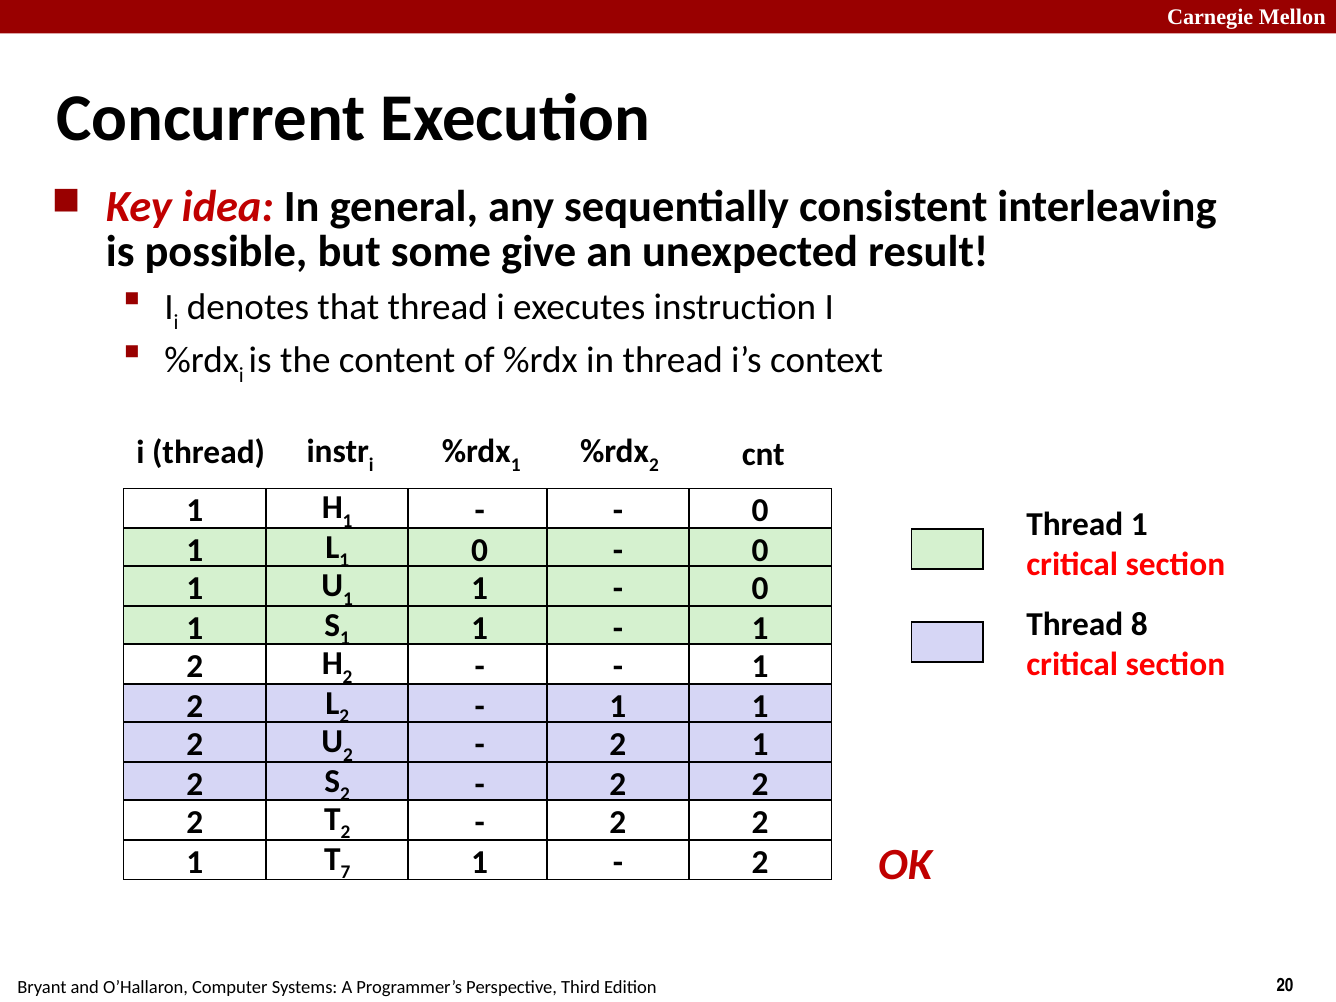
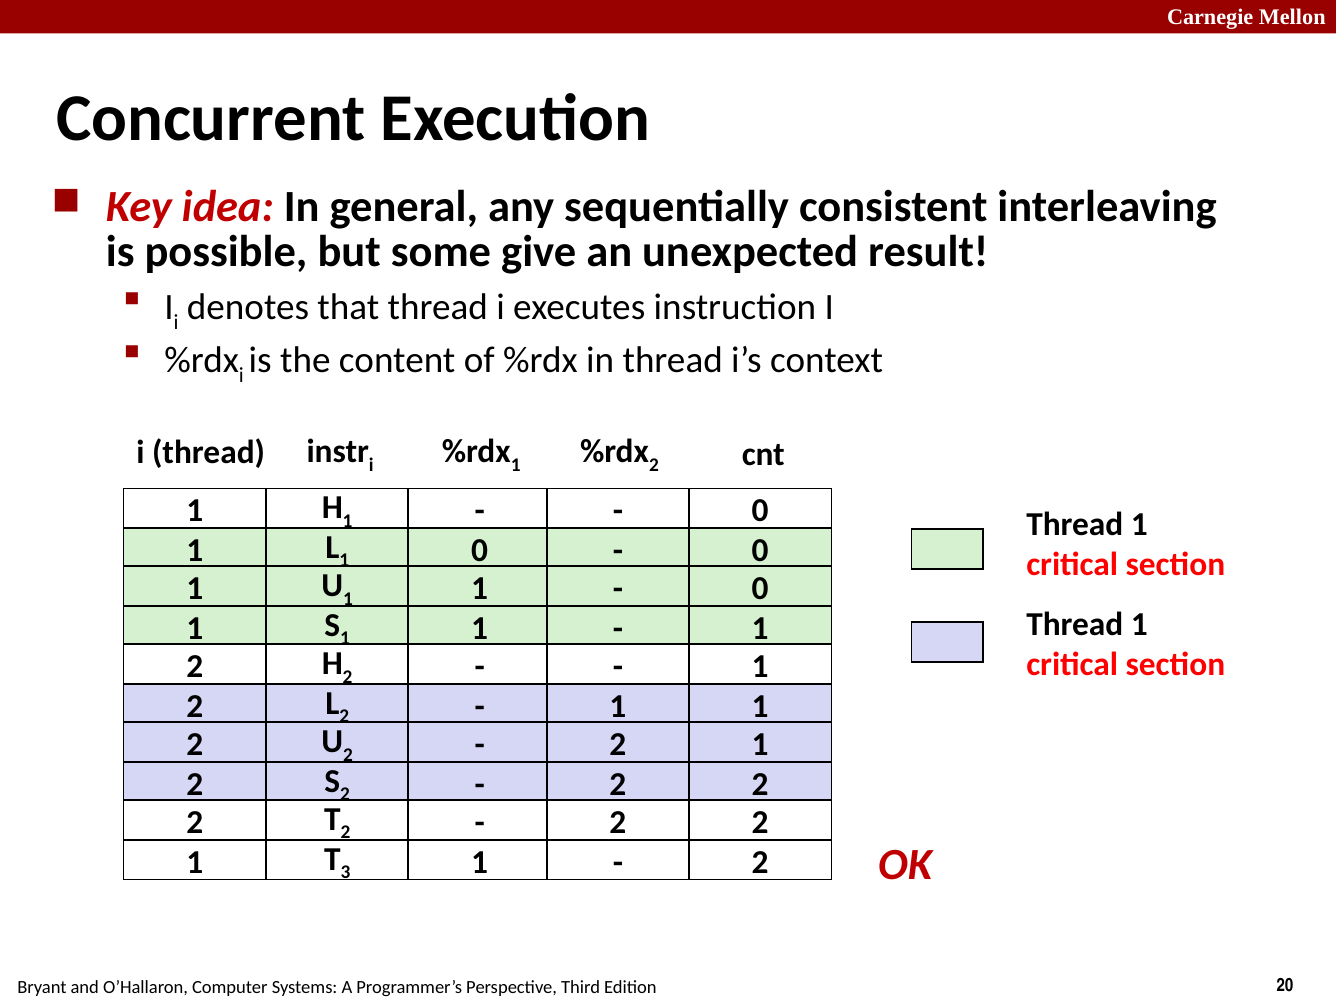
8 at (1139, 625): 8 -> 1
7: 7 -> 3
